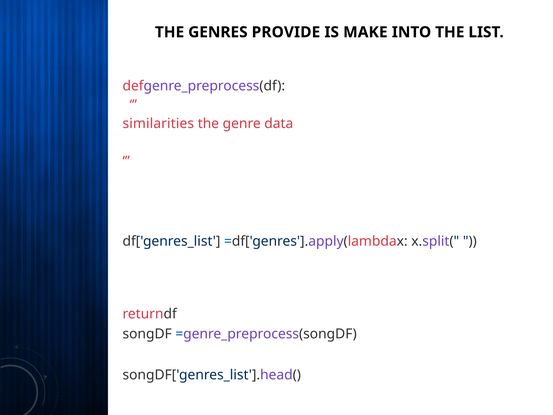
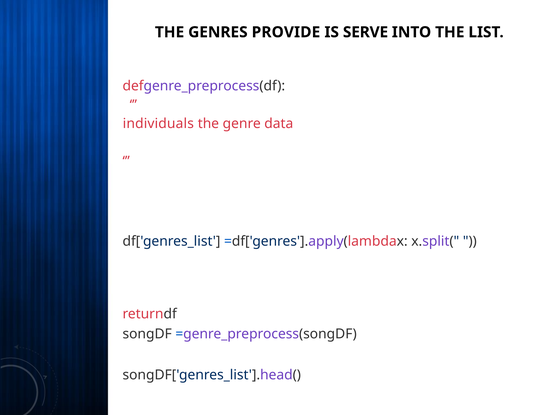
MAKE: MAKE -> SERVE
similarities: similarities -> individuals
